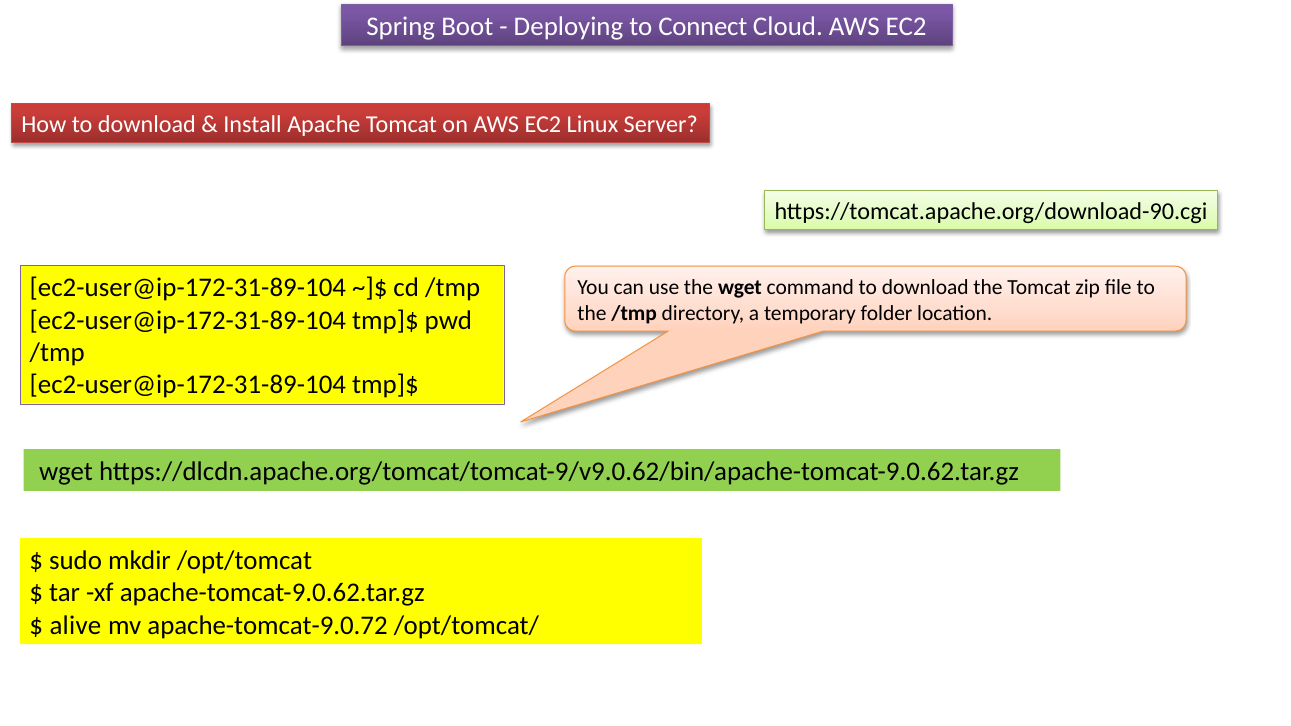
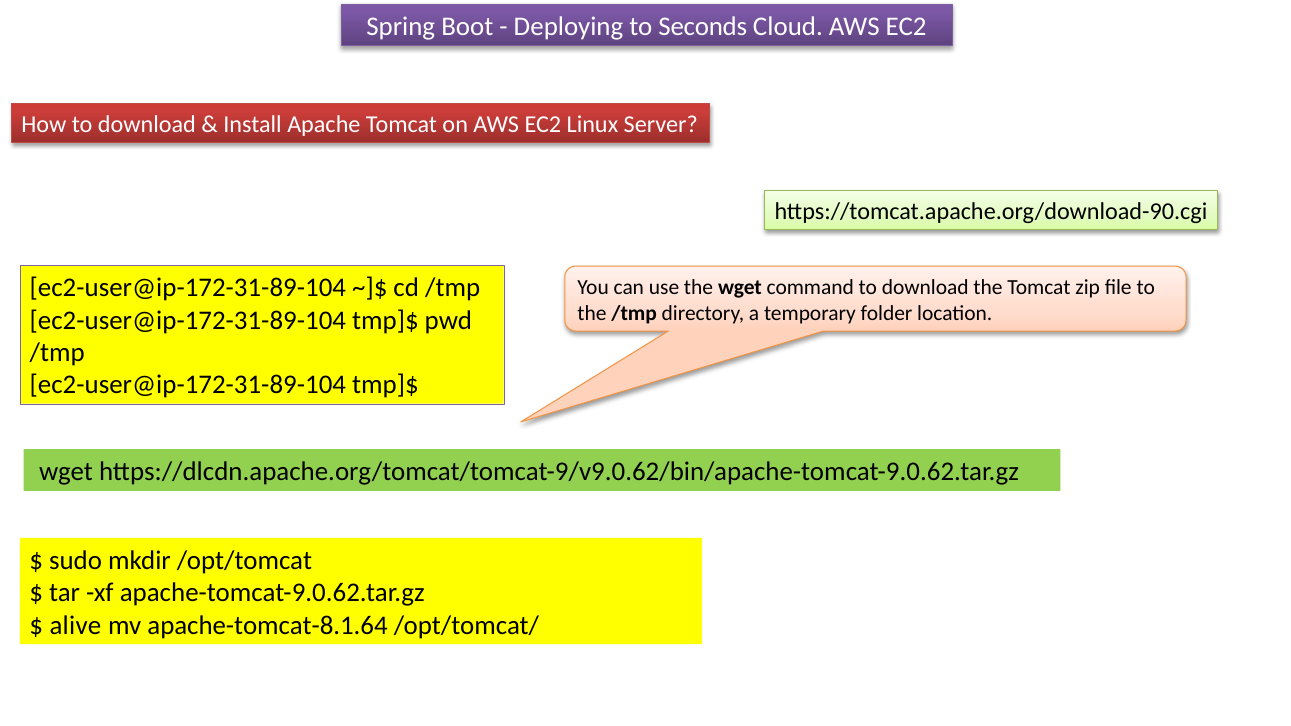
Connect: Connect -> Seconds
apache-tomcat-9.0.72: apache-tomcat-9.0.72 -> apache-tomcat-8.1.64
